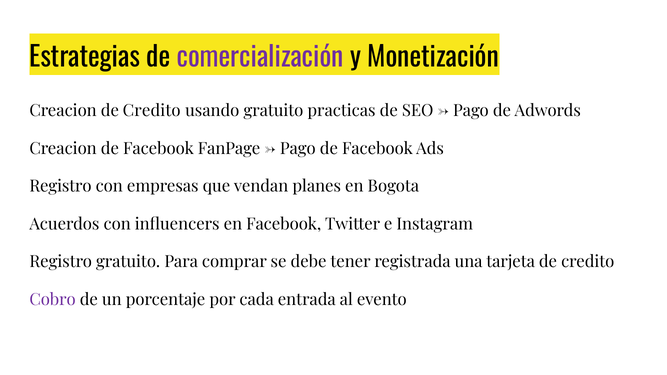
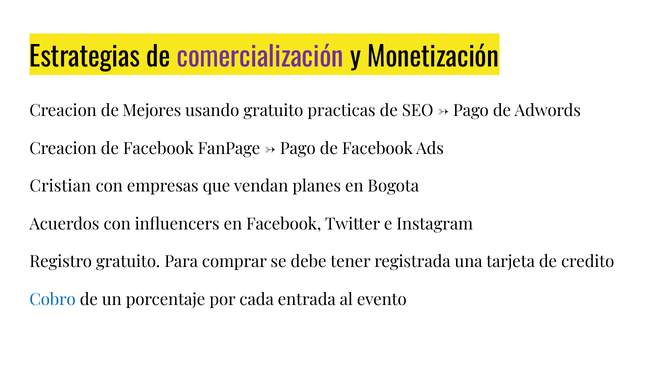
Creacion de Credito: Credito -> Mejores
Registro at (60, 186): Registro -> Cristian
Cobro colour: purple -> blue
